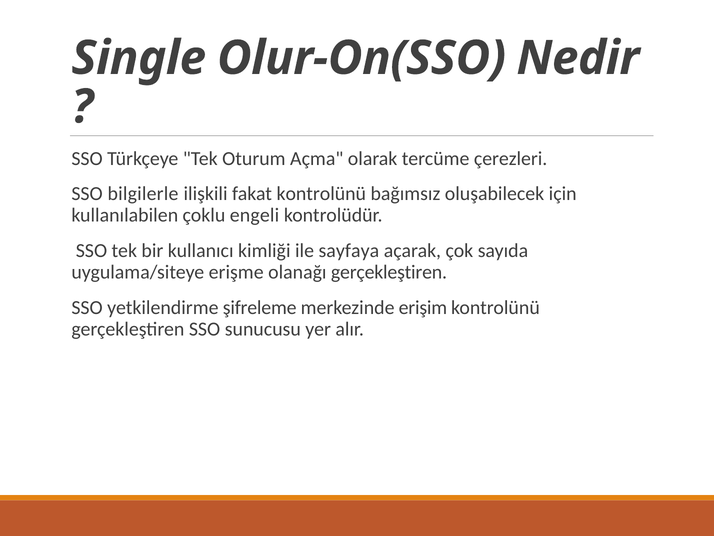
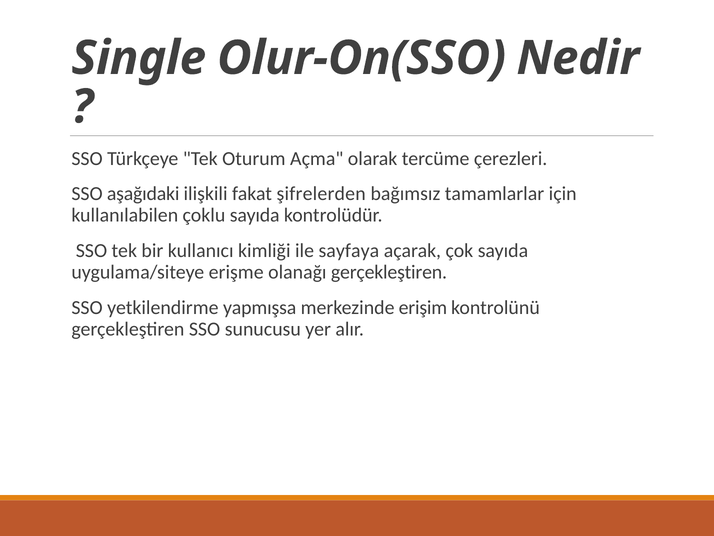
bilgilerle: bilgilerle -> aşağıdaki
fakat kontrolünü: kontrolünü -> şifrelerden
oluşabilecek: oluşabilecek -> tamamlarlar
çoklu engeli: engeli -> sayıda
şifreleme: şifreleme -> yapmışsa
